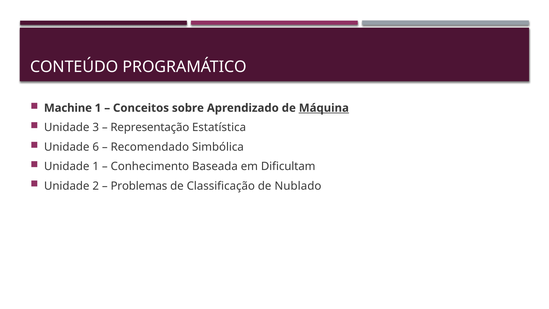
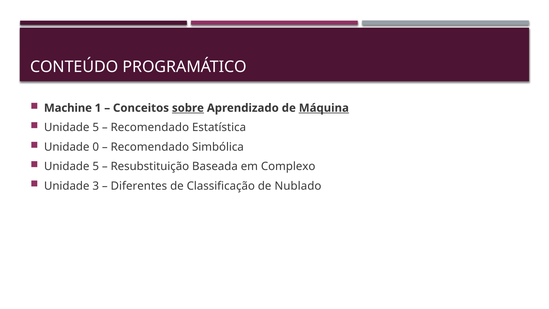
sobre underline: none -> present
3 at (96, 127): 3 -> 5
Representação at (150, 127): Representação -> Recomendado
6: 6 -> 0
1 at (96, 166): 1 -> 5
Conhecimento: Conhecimento -> Resubstituição
Dificultam: Dificultam -> Complexo
2: 2 -> 3
Problemas: Problemas -> Diferentes
